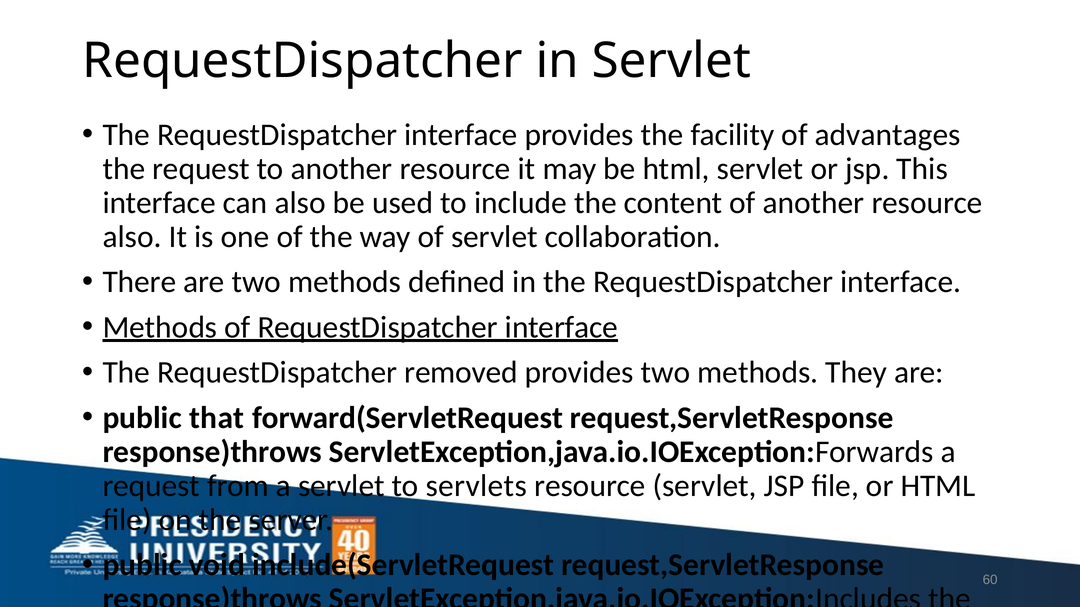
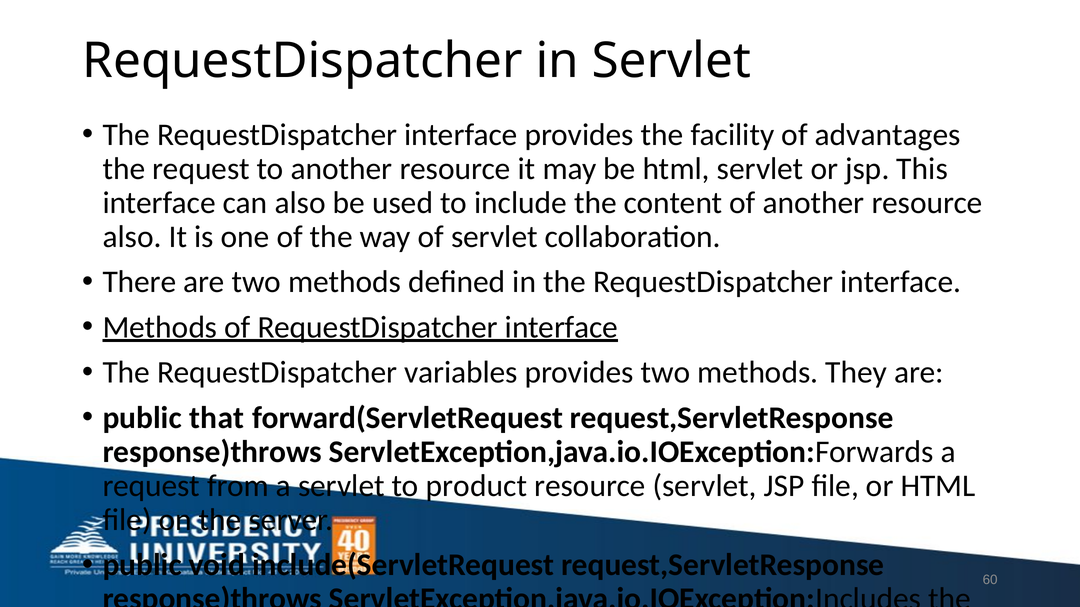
removed: removed -> variables
servlets: servlets -> product
